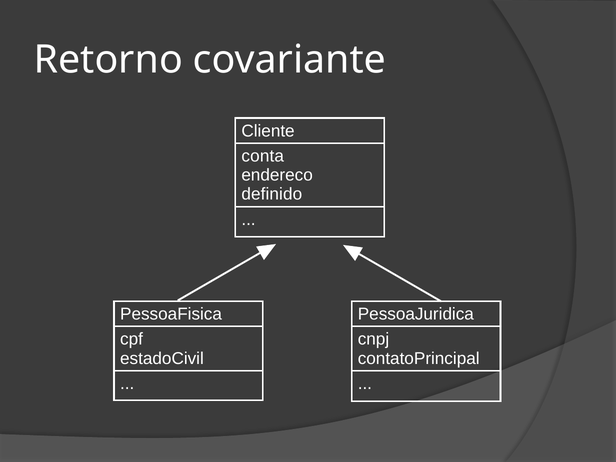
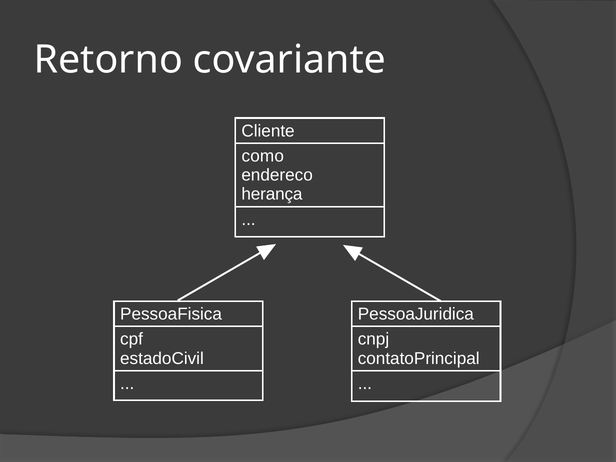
conta: conta -> como
definido: definido -> herança
